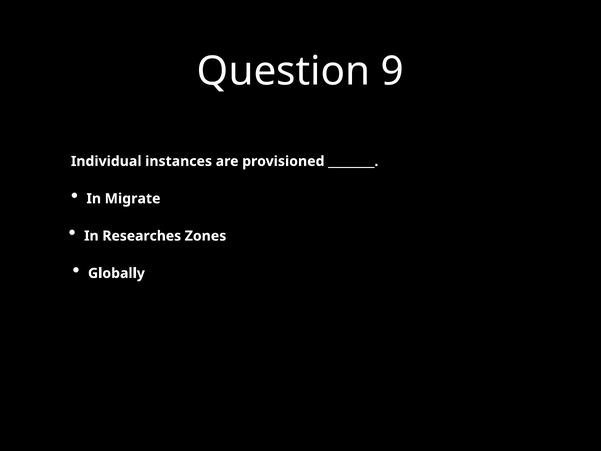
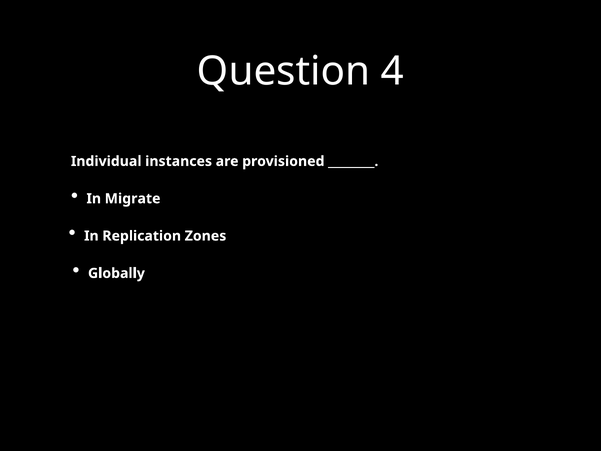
9: 9 -> 4
Researches: Researches -> Replication
